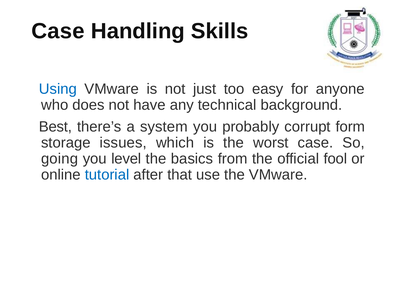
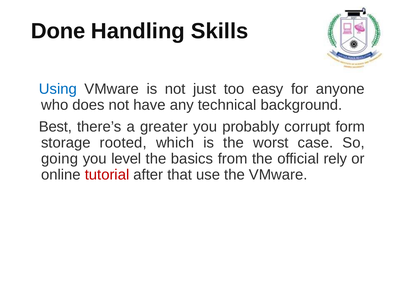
Case at (58, 31): Case -> Done
system: system -> greater
issues: issues -> rooted
fool: fool -> rely
tutorial colour: blue -> red
